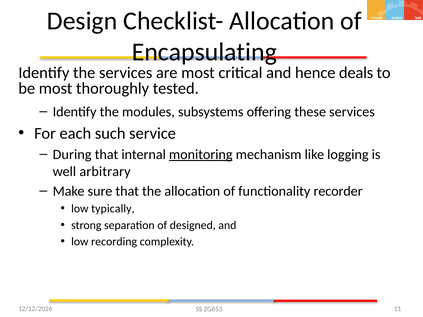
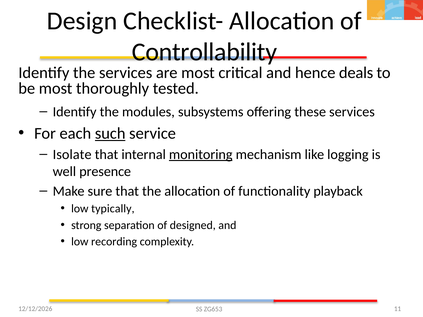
Encapsulating: Encapsulating -> Controllability
such underline: none -> present
During: During -> Isolate
arbitrary: arbitrary -> presence
recorder: recorder -> playback
